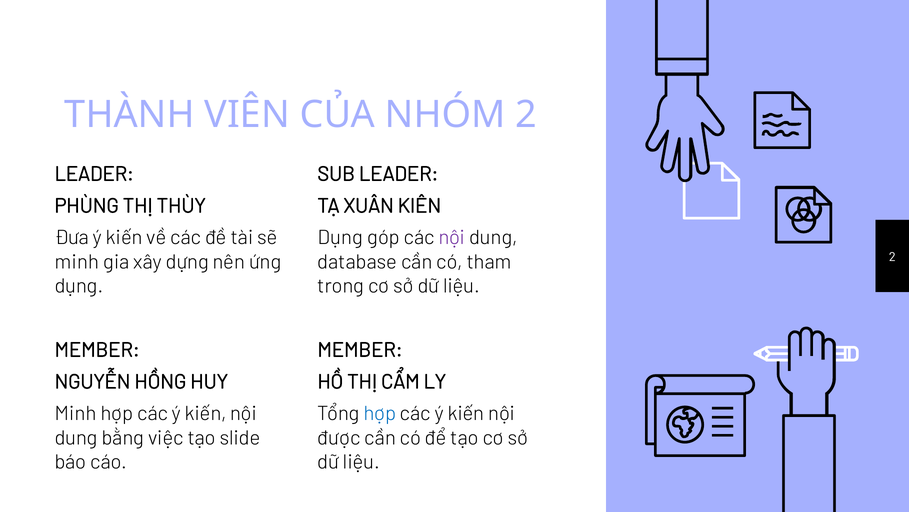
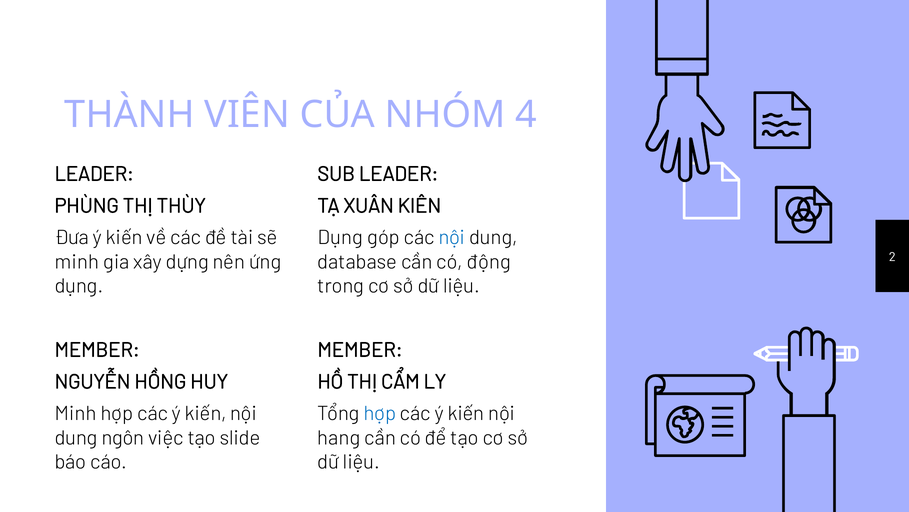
NHÓM 2: 2 -> 4
nội at (452, 237) colour: purple -> blue
tham: tham -> động
bằng: bằng -> ngôn
được: được -> hang
